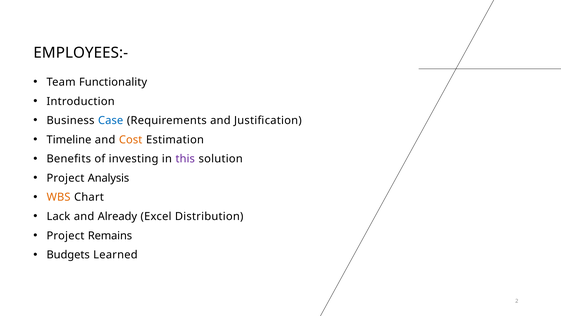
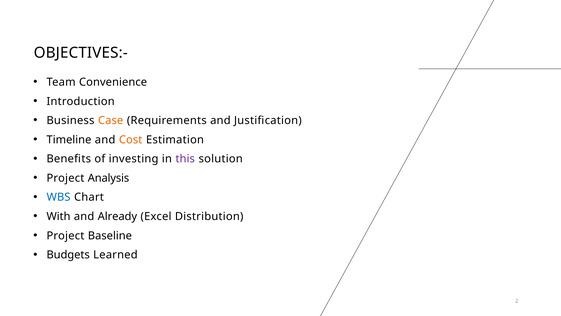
EMPLOYEES:-: EMPLOYEES:- -> OBJECTIVES:-
Functionality: Functionality -> Convenience
Case colour: blue -> orange
WBS colour: orange -> blue
Lack: Lack -> With
Remains: Remains -> Baseline
